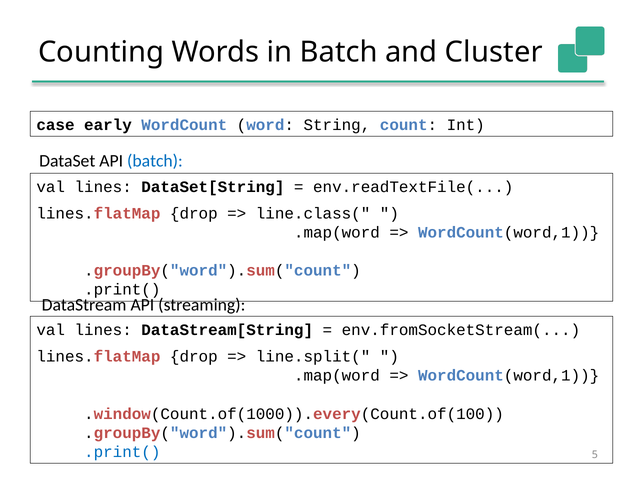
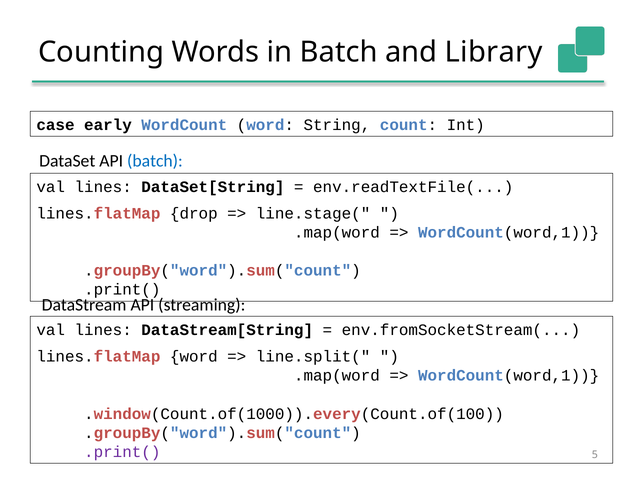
Cluster: Cluster -> Library
line.class(: line.class( -> line.stage(
drop at (194, 357): drop -> word
.print( at (122, 452) colour: blue -> purple
